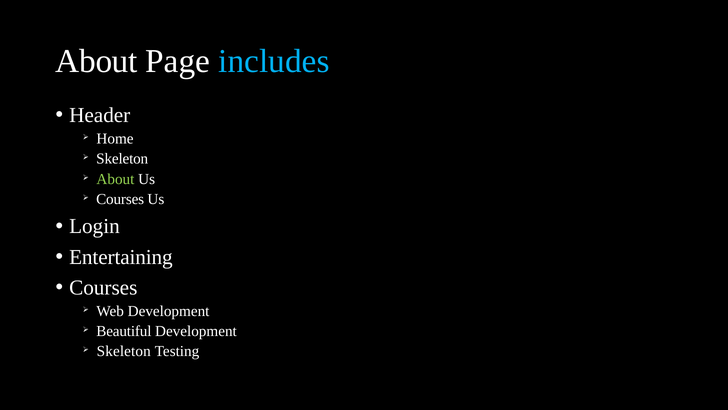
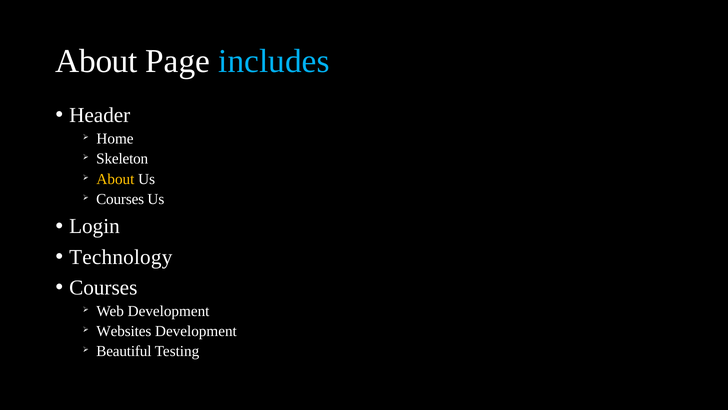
About at (115, 179) colour: light green -> yellow
Entertaining: Entertaining -> Technology
Beautiful: Beautiful -> Websites
Skeleton at (124, 351): Skeleton -> Beautiful
